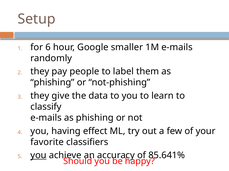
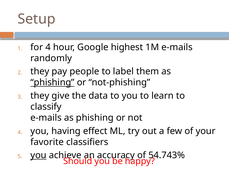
for 6: 6 -> 4
smaller: smaller -> highest
phishing at (52, 83) underline: none -> present
85.641%: 85.641% -> 54.743%
